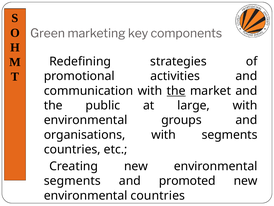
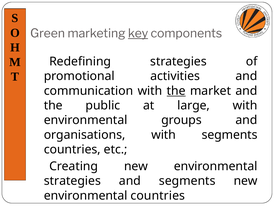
key underline: none -> present
segments at (72, 181): segments -> strategies
and promoted: promoted -> segments
